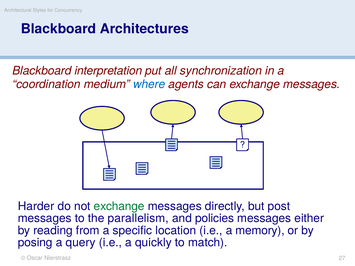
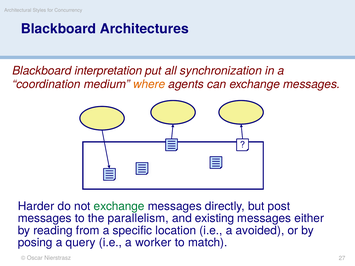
where colour: blue -> orange
policies: policies -> existing
memory: memory -> avoided
quickly: quickly -> worker
